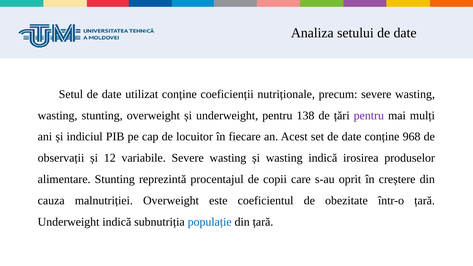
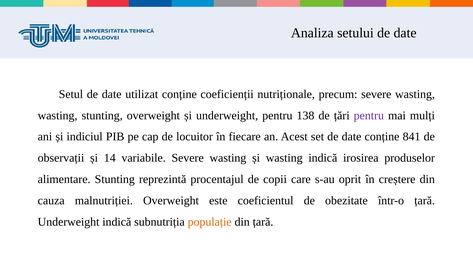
968: 968 -> 841
12: 12 -> 14
populație colour: blue -> orange
